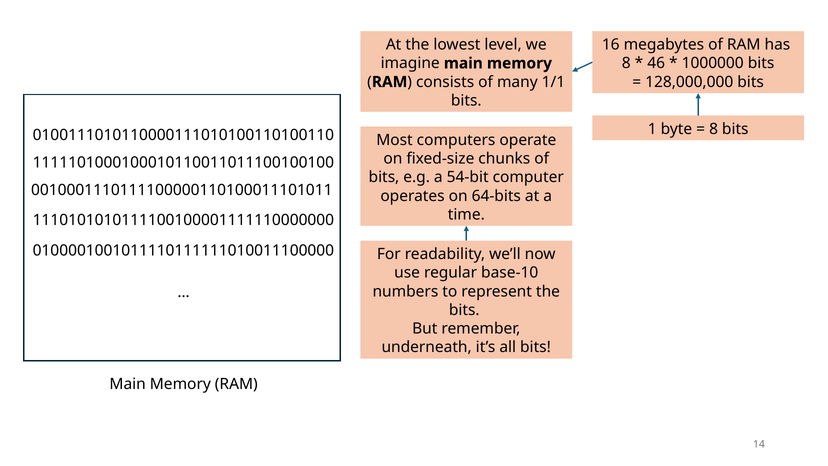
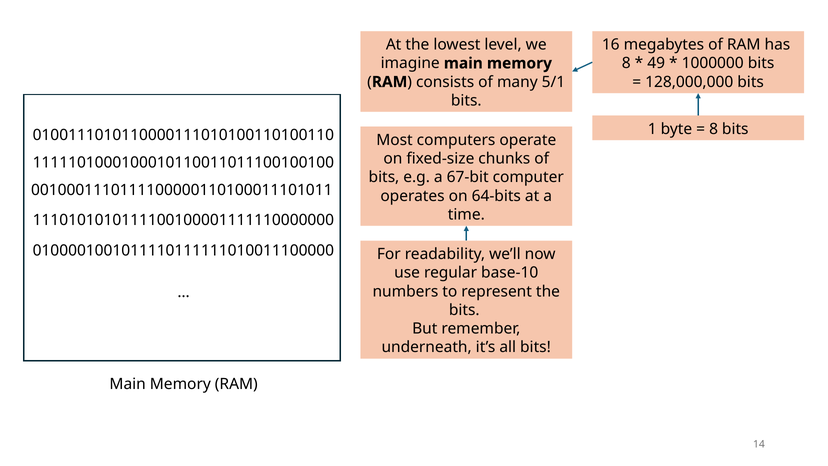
46: 46 -> 49
1/1: 1/1 -> 5/1
54-bit: 54-bit -> 67-bit
